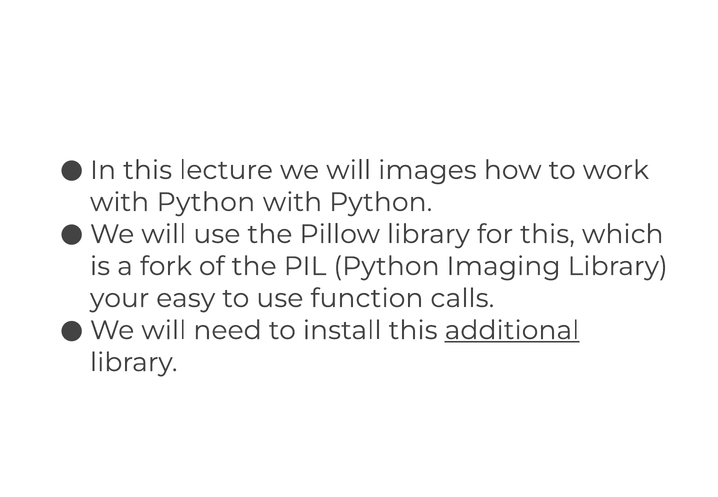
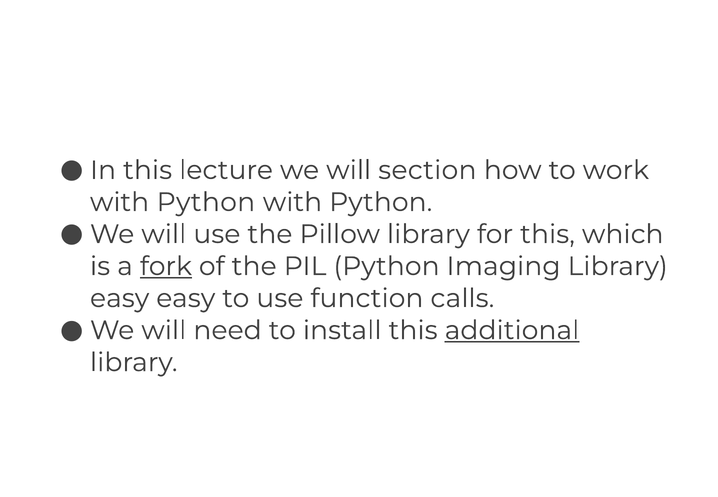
images: images -> section
fork underline: none -> present
your at (120, 298): your -> easy
